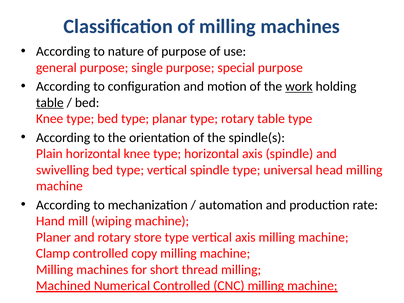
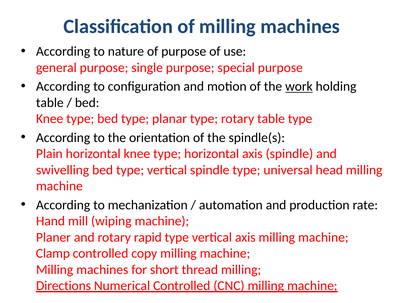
table at (50, 103) underline: present -> none
store: store -> rapid
Machined: Machined -> Directions
